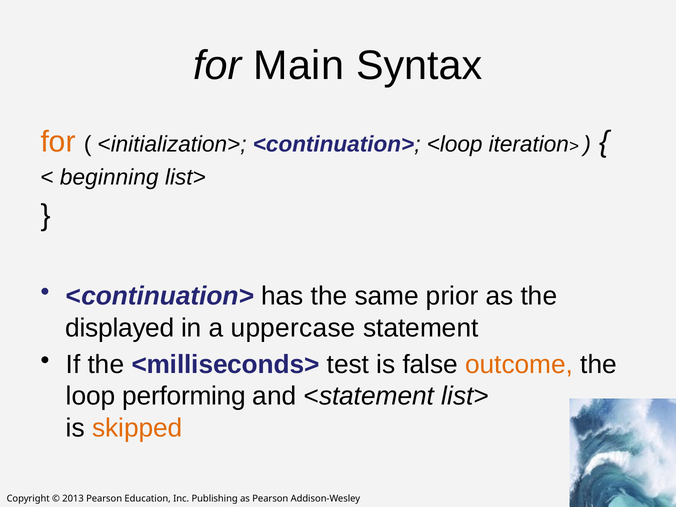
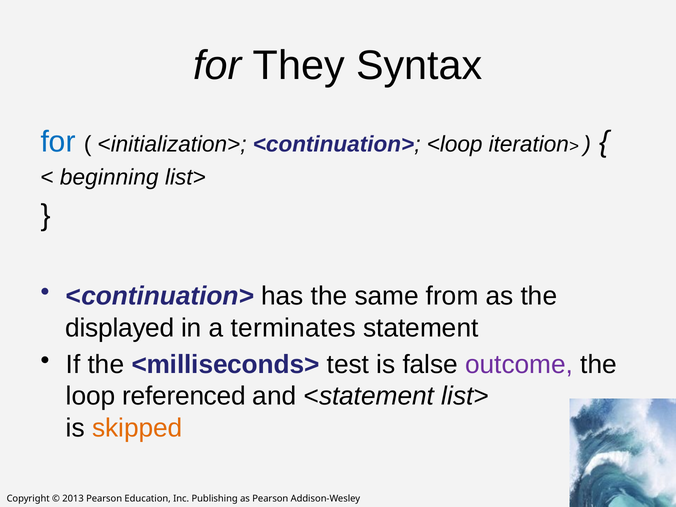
Main: Main -> They
for at (58, 142) colour: orange -> blue
prior: prior -> from
uppercase: uppercase -> terminates
outcome colour: orange -> purple
performing: performing -> referenced
